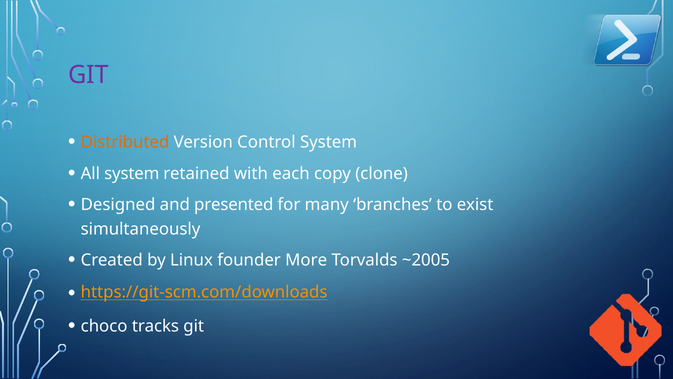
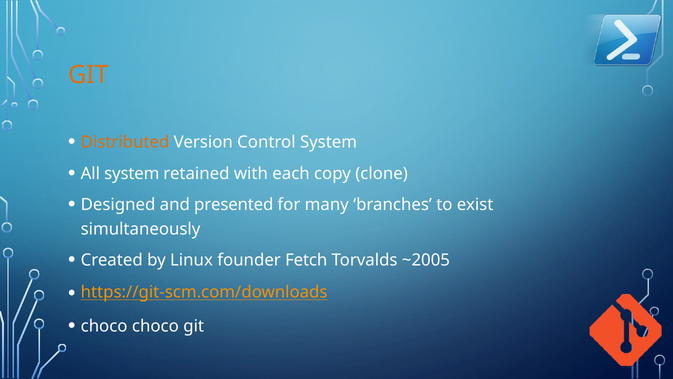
GIT at (89, 75) colour: purple -> orange
More: More -> Fetch
choco tracks: tracks -> choco
